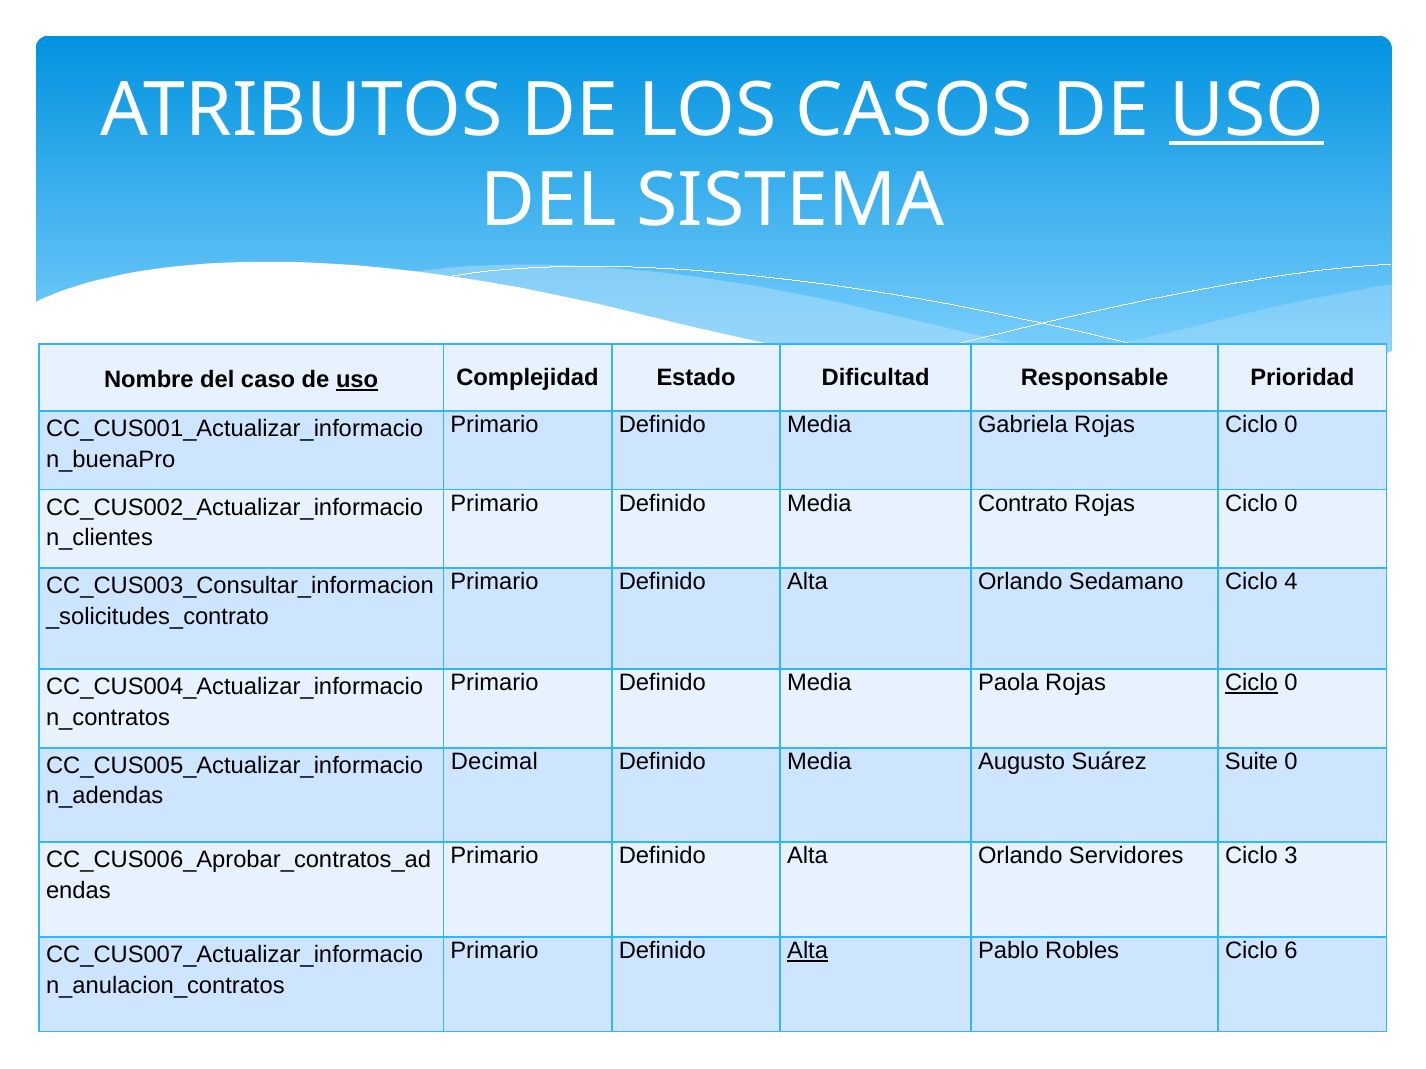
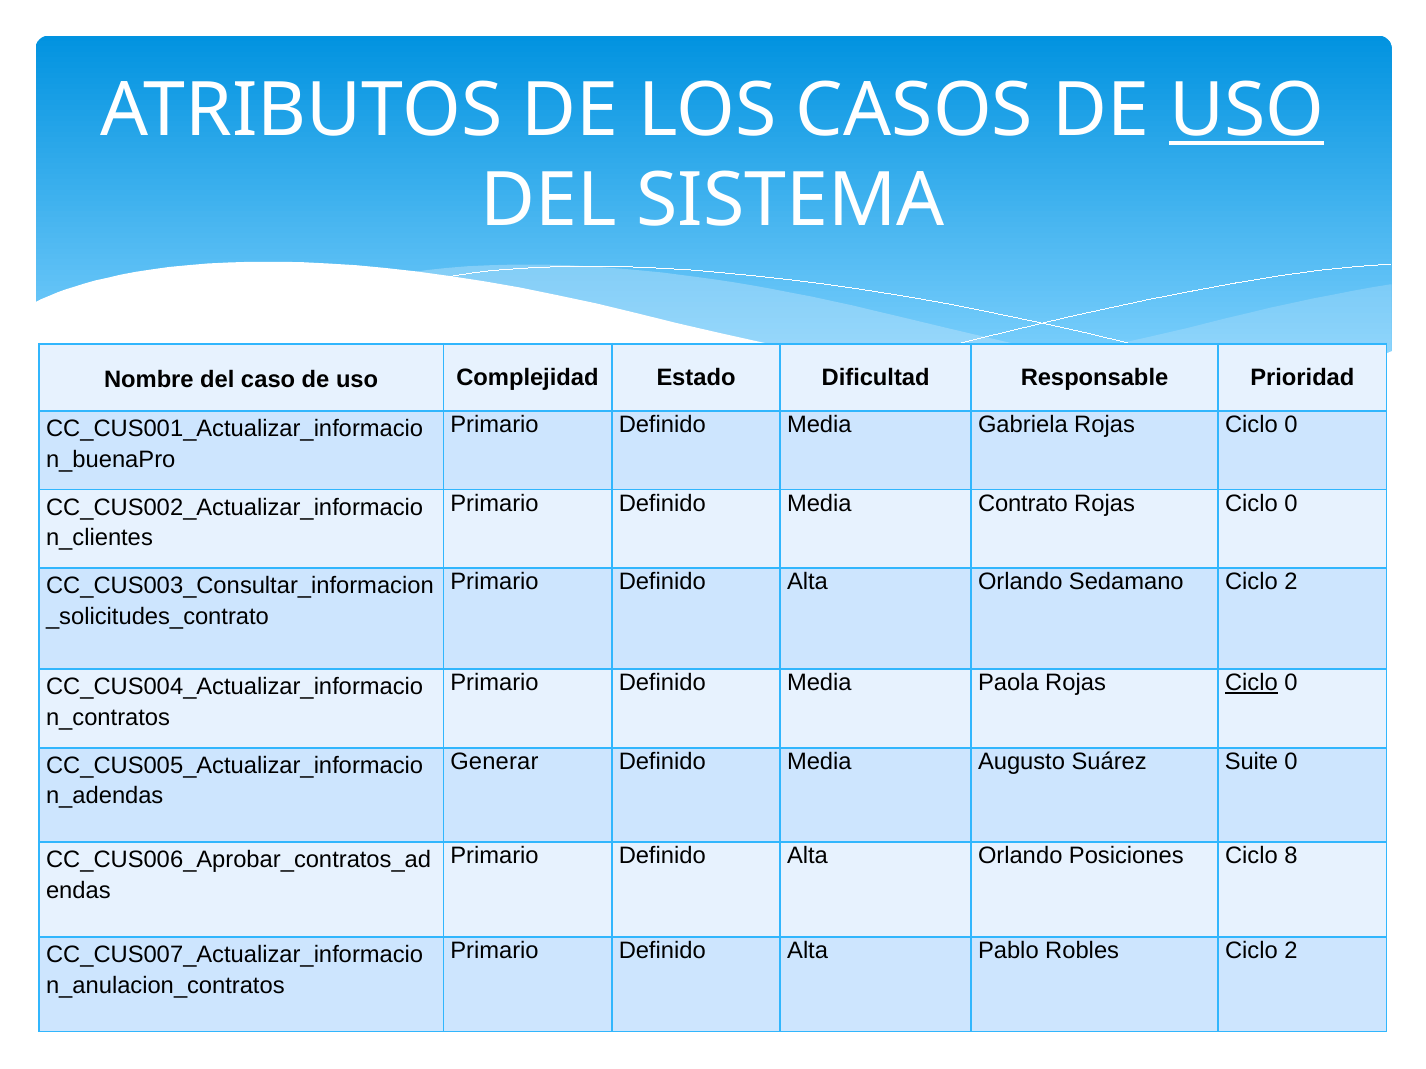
uso at (357, 380) underline: present -> none
Sedamano Ciclo 4: 4 -> 2
Decimal: Decimal -> Generar
Servidores: Servidores -> Posiciones
3: 3 -> 8
Alta at (808, 951) underline: present -> none
Robles Ciclo 6: 6 -> 2
